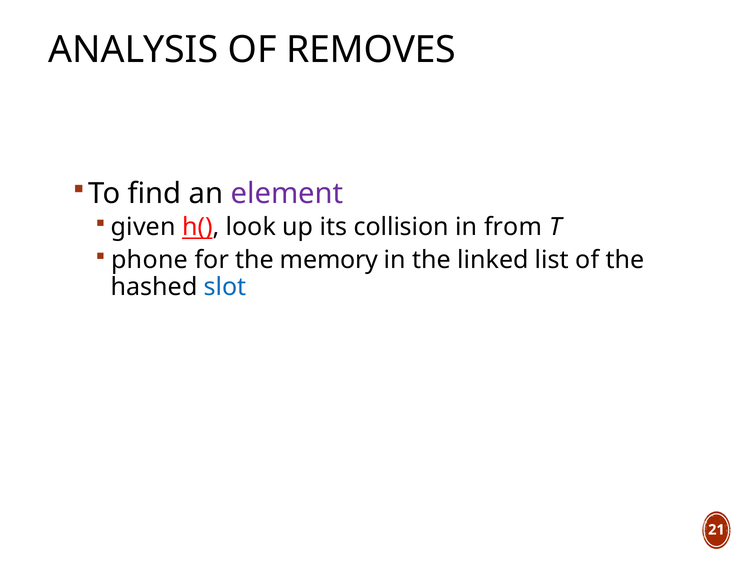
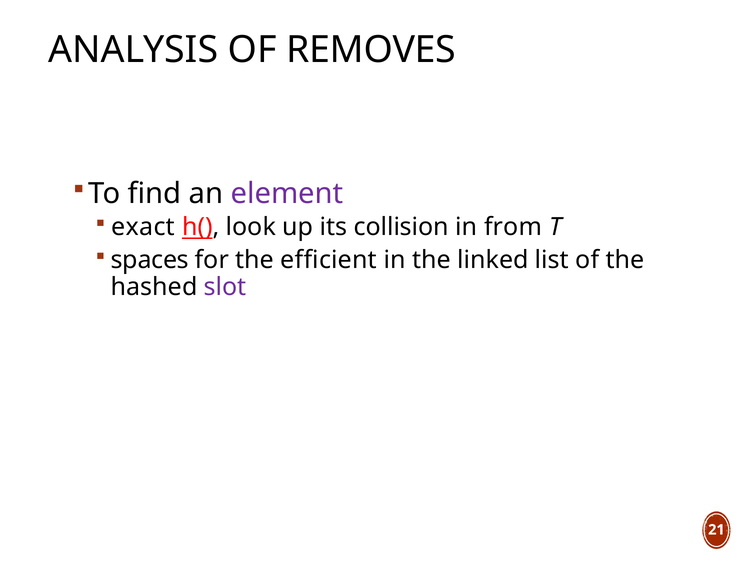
given: given -> exact
phone: phone -> spaces
memory: memory -> efficient
slot colour: blue -> purple
